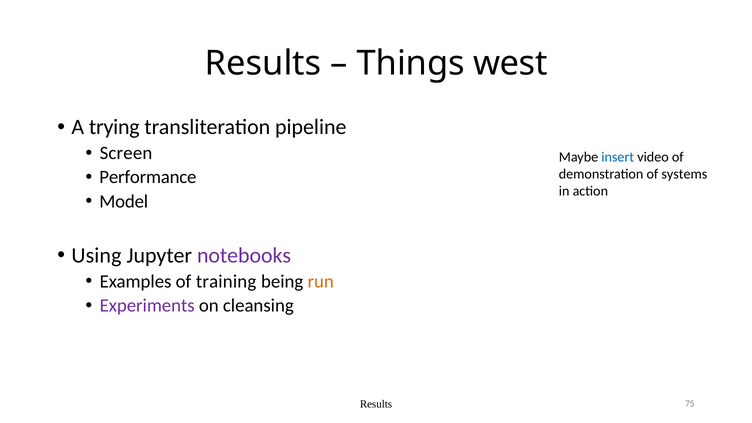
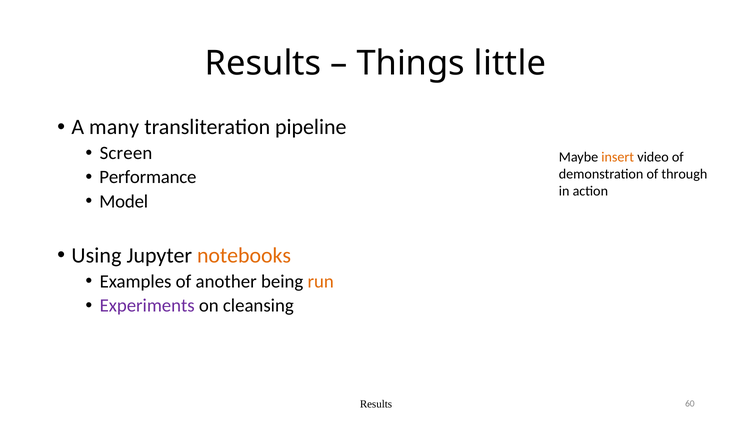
west: west -> little
trying: trying -> many
insert colour: blue -> orange
systems: systems -> through
notebooks colour: purple -> orange
training: training -> another
75: 75 -> 60
